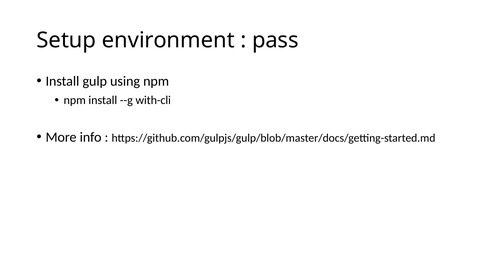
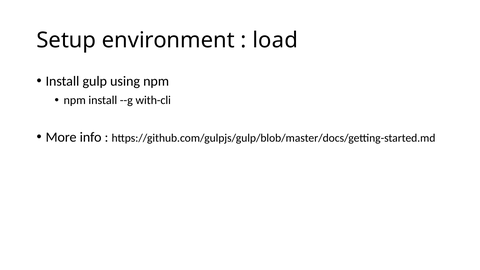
pass: pass -> load
